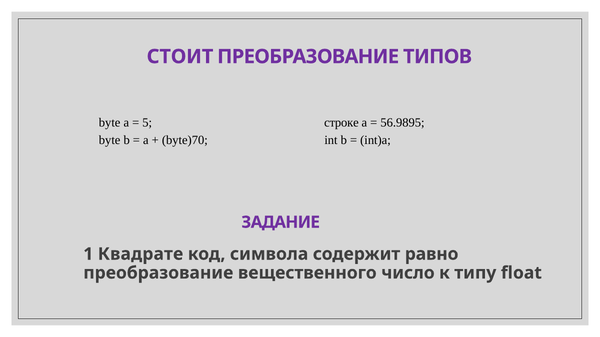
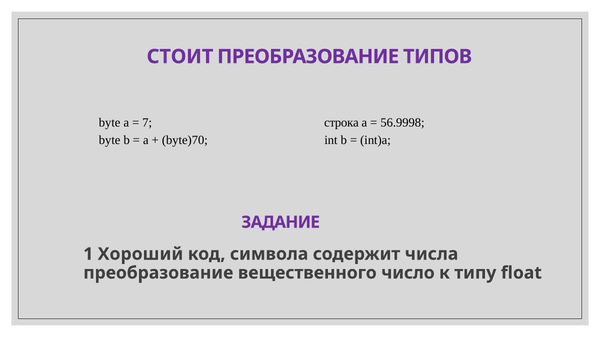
5: 5 -> 7
строке: строке -> строка
56.9895: 56.9895 -> 56.9998
Квадрате: Квадрате -> Хороший
равно: равно -> числа
